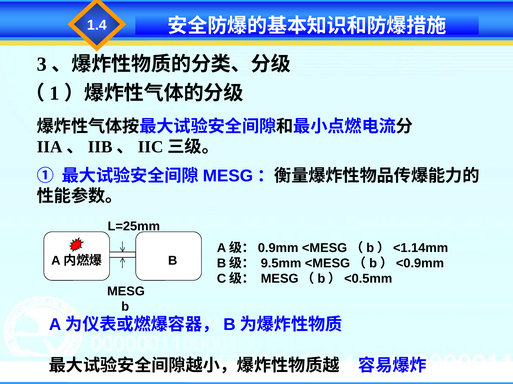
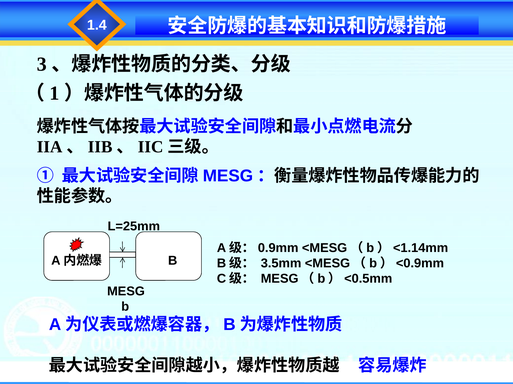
9.5mm: 9.5mm -> 3.5mm
